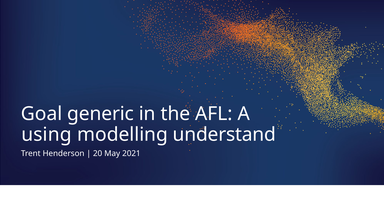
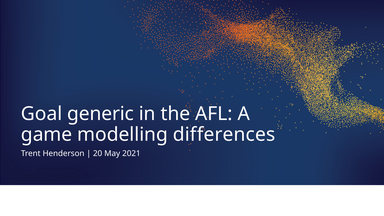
using: using -> game
understand: understand -> differences
